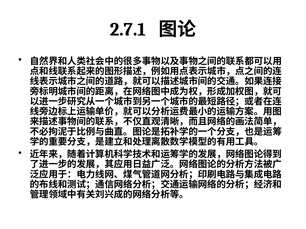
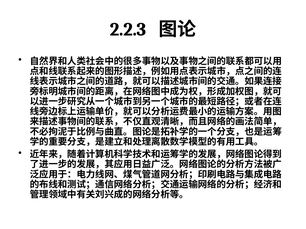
2.7.1: 2.7.1 -> 2.2.3
